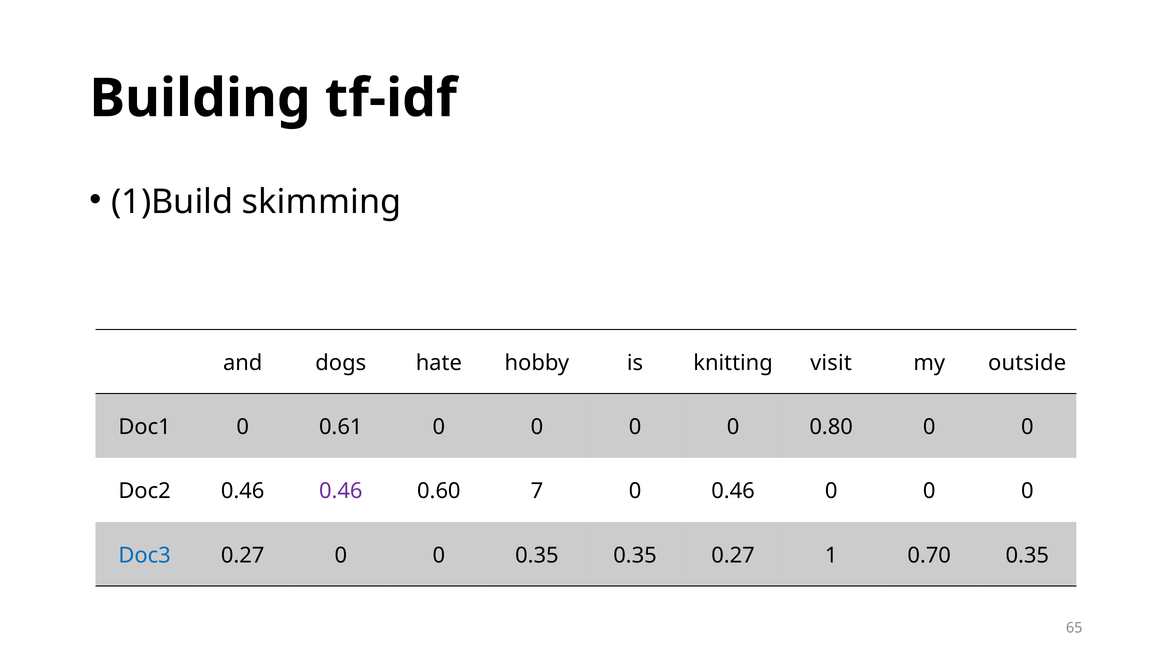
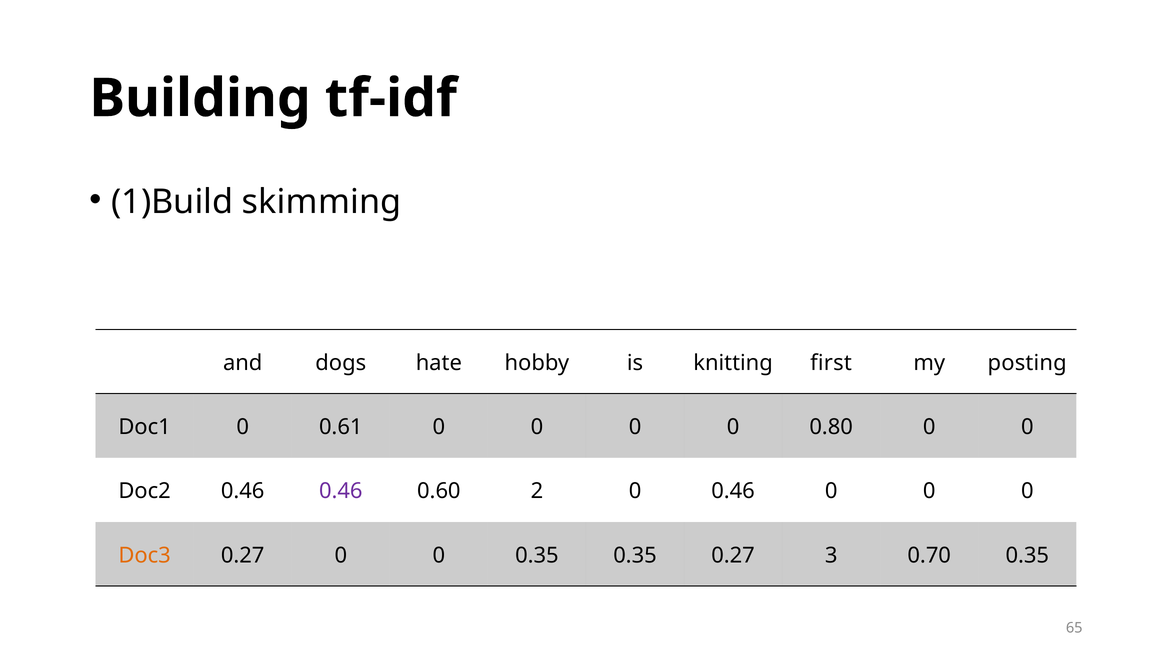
visit: visit -> first
outside: outside -> posting
7: 7 -> 2
Doc3 colour: blue -> orange
1: 1 -> 3
